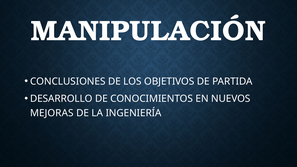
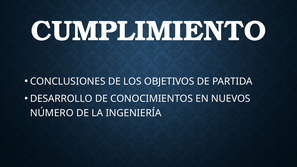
MANIPULACIÓN: MANIPULACIÓN -> CUMPLIMIENTO
MEJORAS: MEJORAS -> NÚMERO
